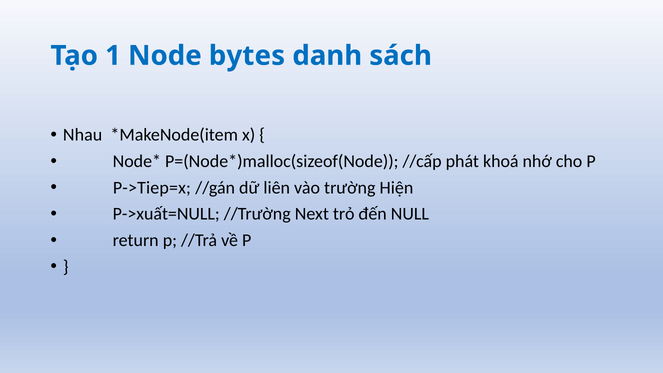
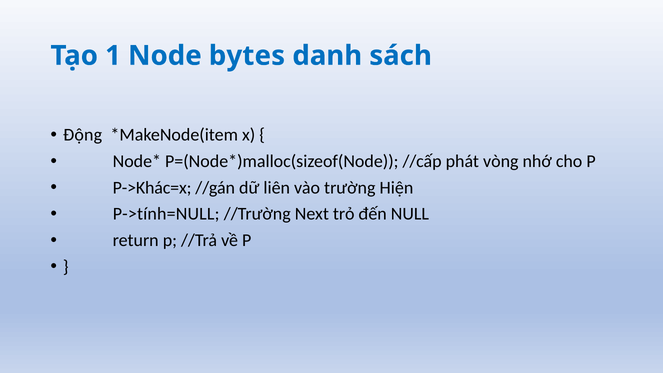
Nhau: Nhau -> Động
khoá: khoá -> vòng
P->Tiep=x: P->Tiep=x -> P->Khác=x
P->xuất=NULL: P->xuất=NULL -> P->tính=NULL
